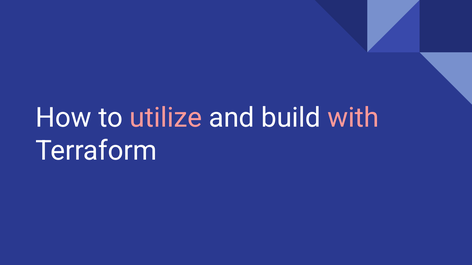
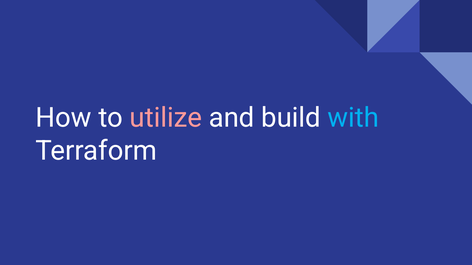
with colour: pink -> light blue
